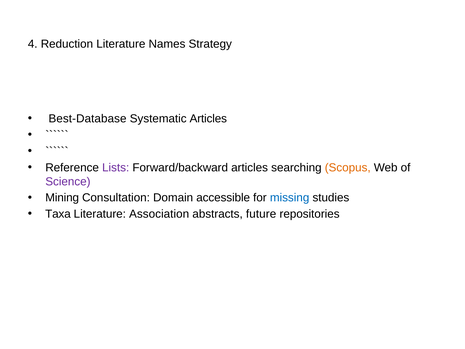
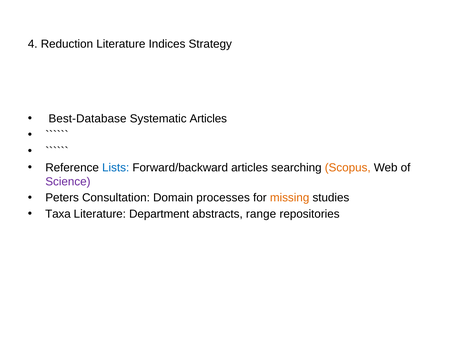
Names: Names -> Indices
Lists colour: purple -> blue
Mining: Mining -> Peters
accessible: accessible -> processes
missing colour: blue -> orange
Association: Association -> Department
future: future -> range
